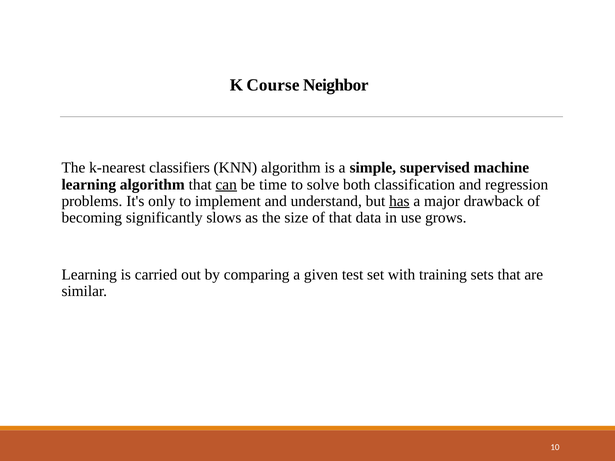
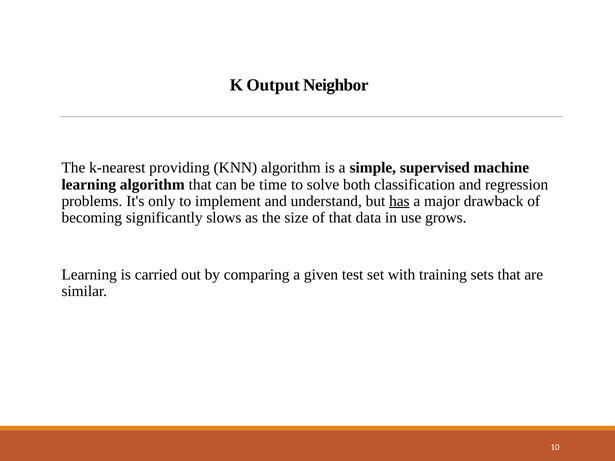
Course: Course -> Output
classifiers: classifiers -> providing
can underline: present -> none
